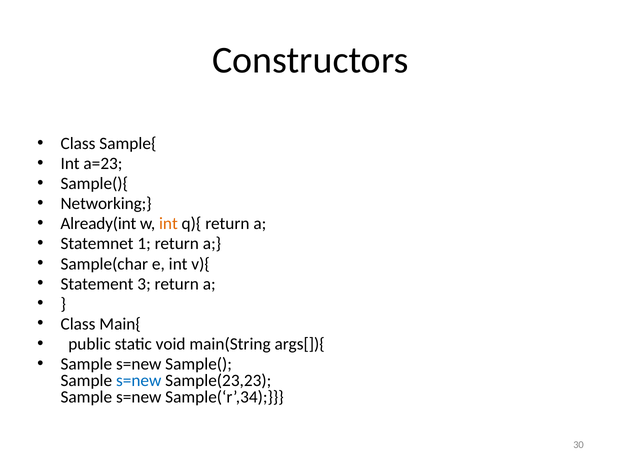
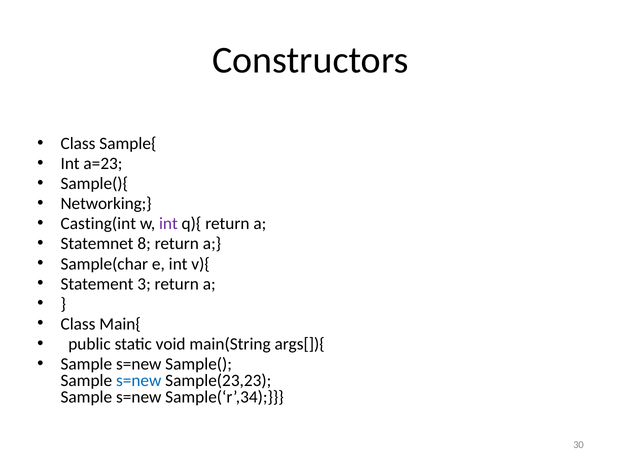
Already(int: Already(int -> Casting(int
int at (168, 224) colour: orange -> purple
1: 1 -> 8
